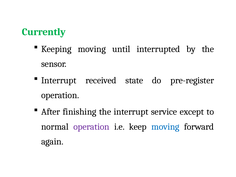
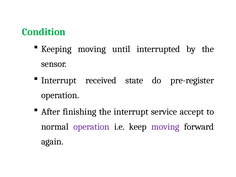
Currently: Currently -> Condition
except: except -> accept
moving at (165, 127) colour: blue -> purple
